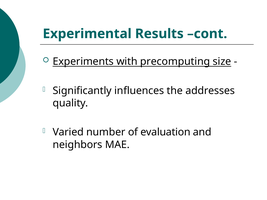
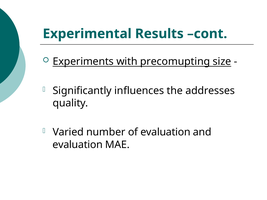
precomputing: precomputing -> precomupting
neighbors at (78, 145): neighbors -> evaluation
